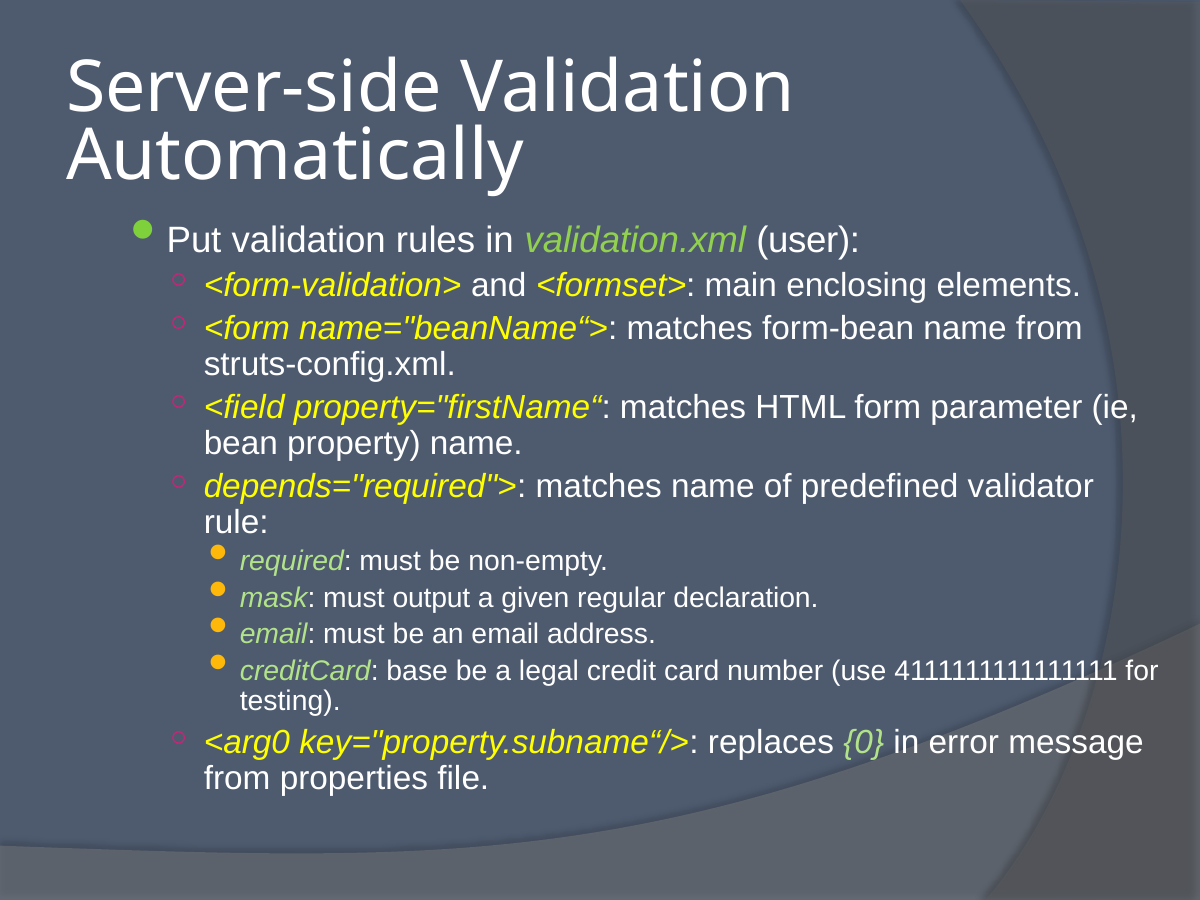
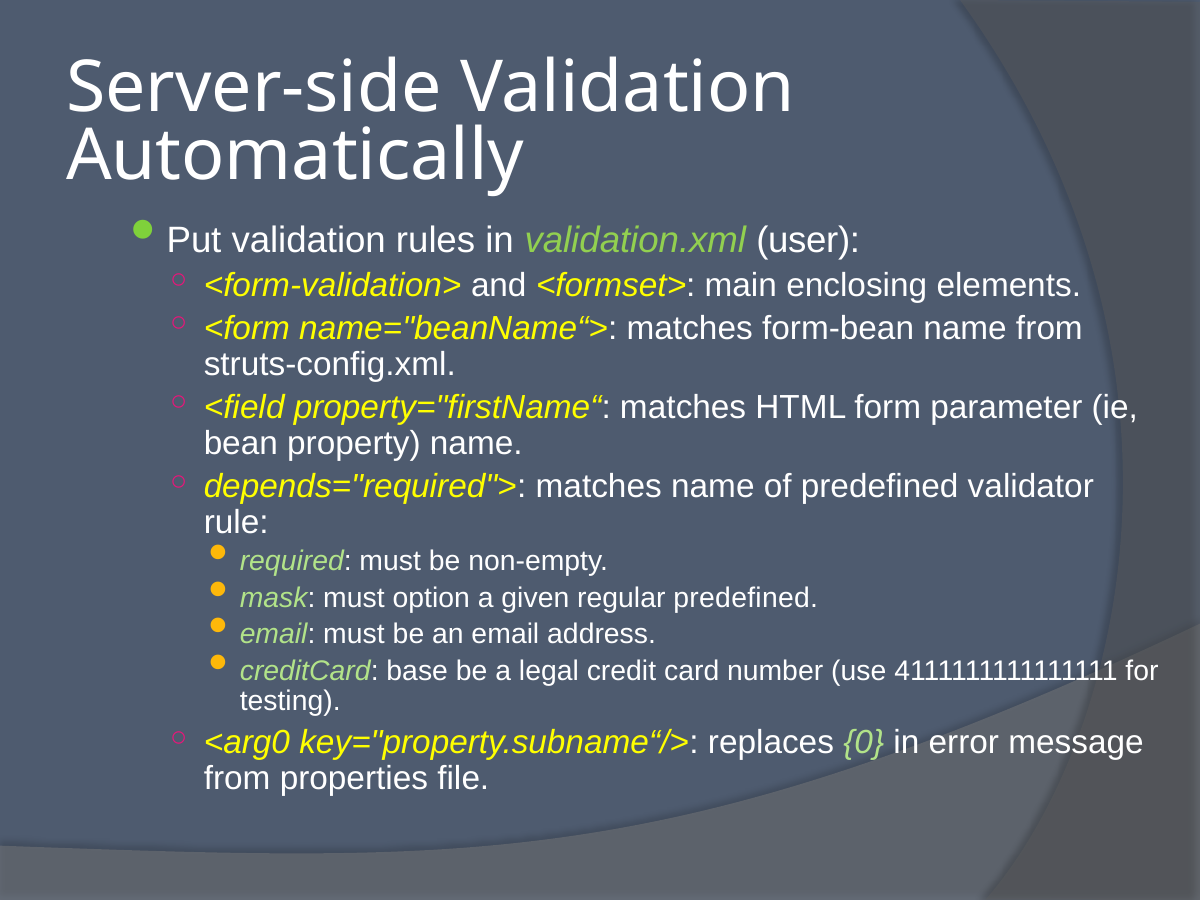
output: output -> option
regular declaration: declaration -> predefined
